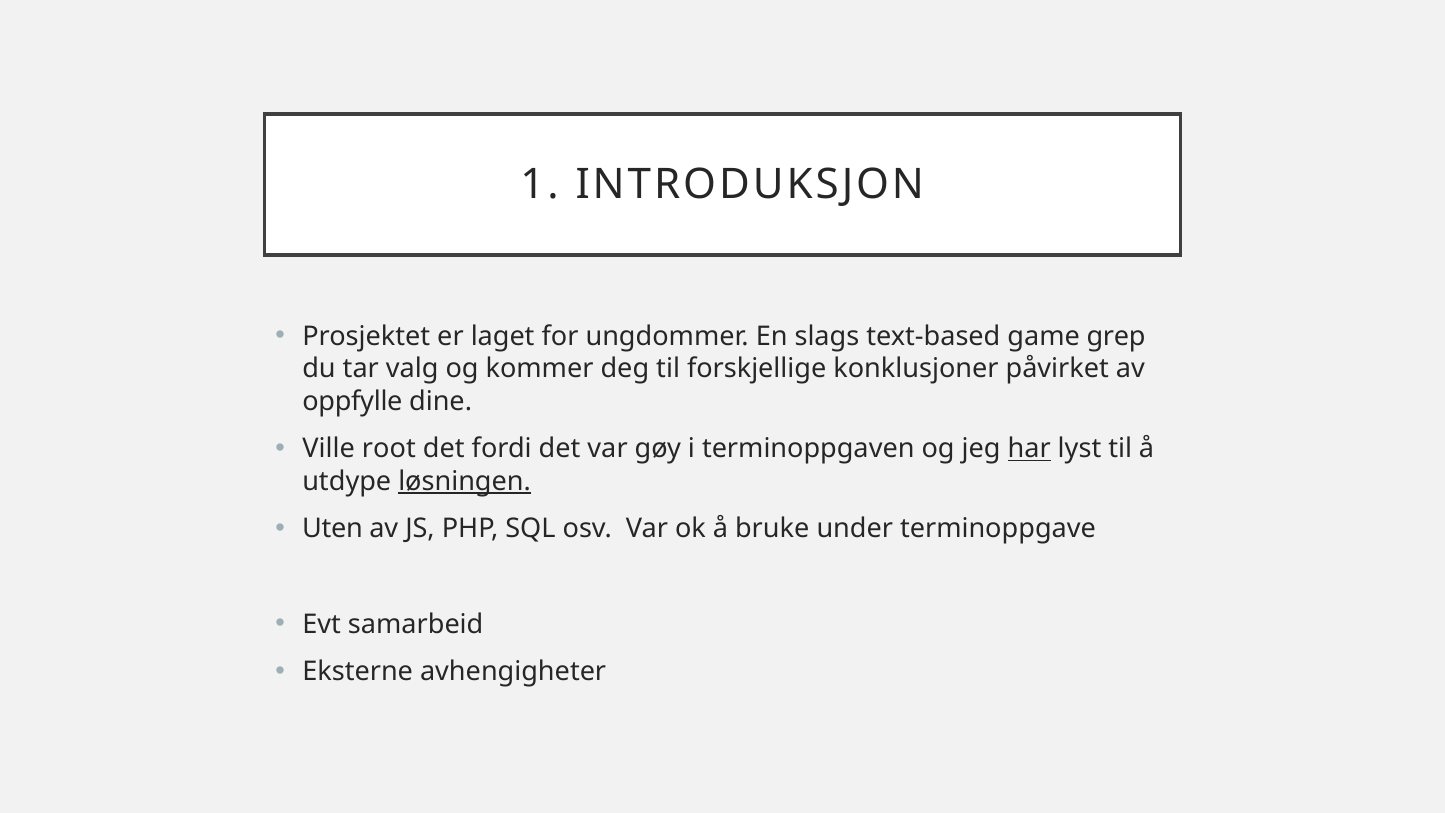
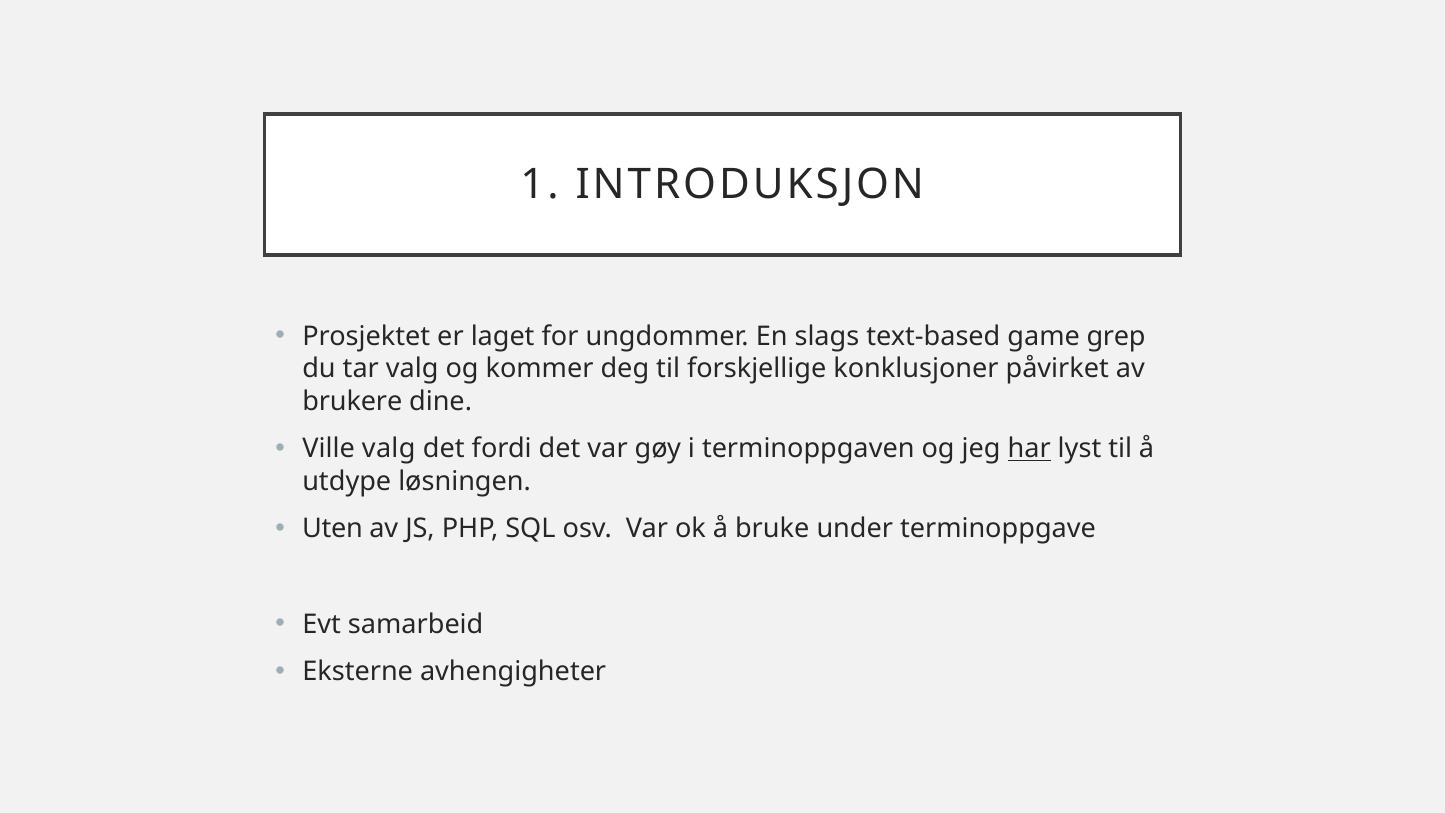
oppfylle: oppfylle -> brukere
Ville root: root -> valg
løsningen underline: present -> none
